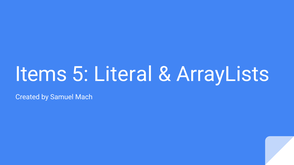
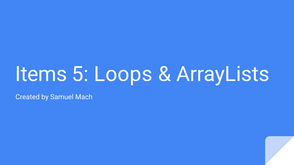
Literal: Literal -> Loops
